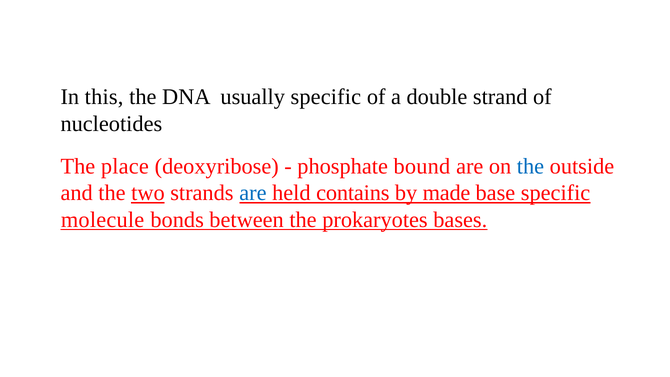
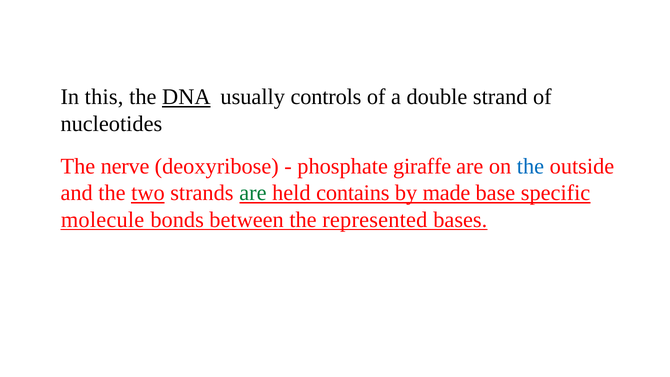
DNA underline: none -> present
usually specific: specific -> controls
place: place -> nerve
bound: bound -> giraffe
are at (253, 193) colour: blue -> green
prokaryotes: prokaryotes -> represented
